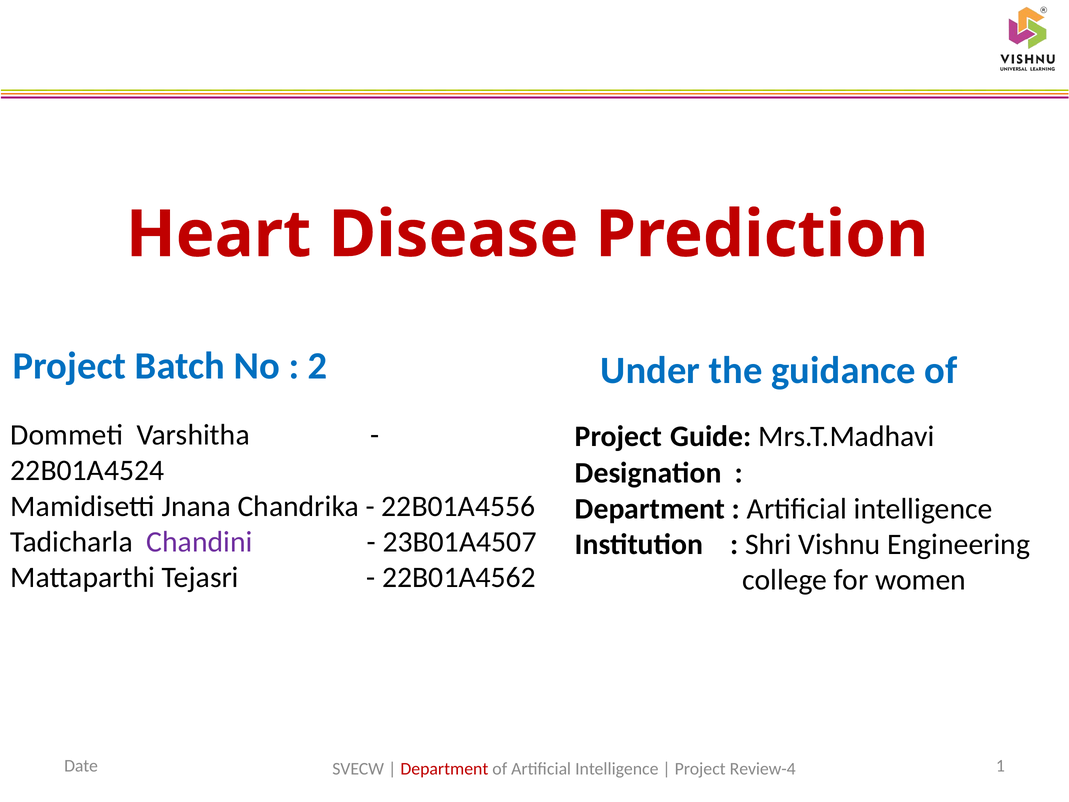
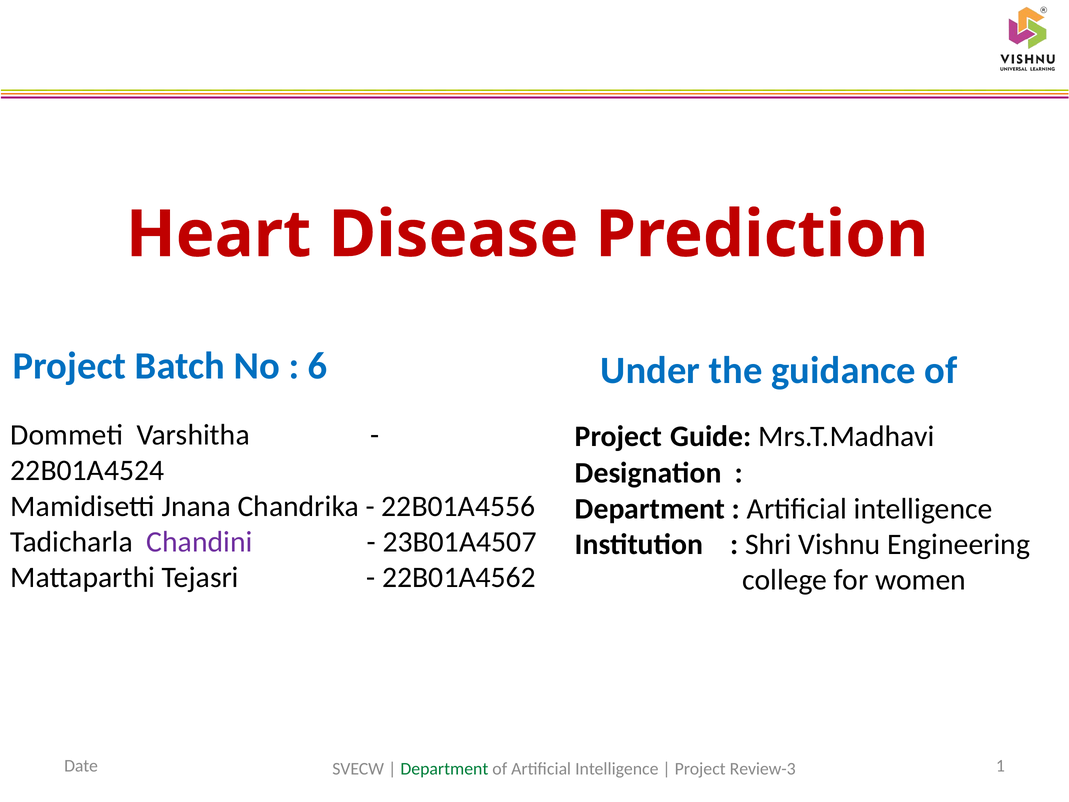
2: 2 -> 6
Department at (444, 768) colour: red -> green
Review-4: Review-4 -> Review-3
